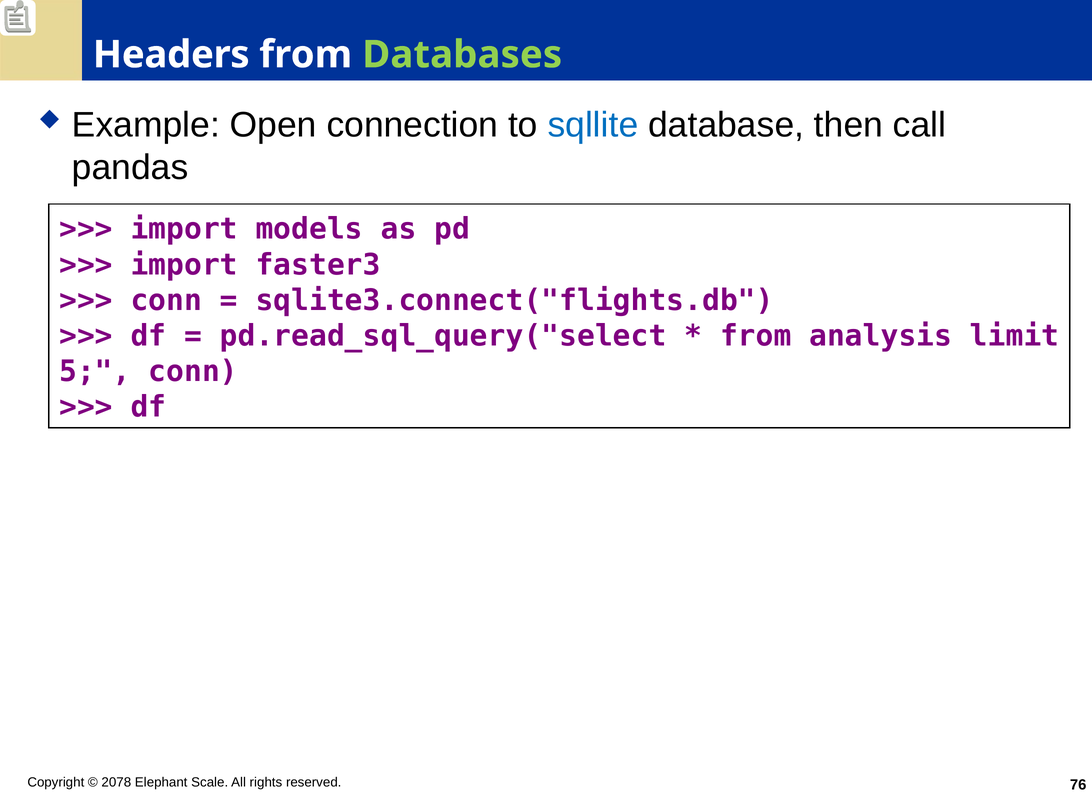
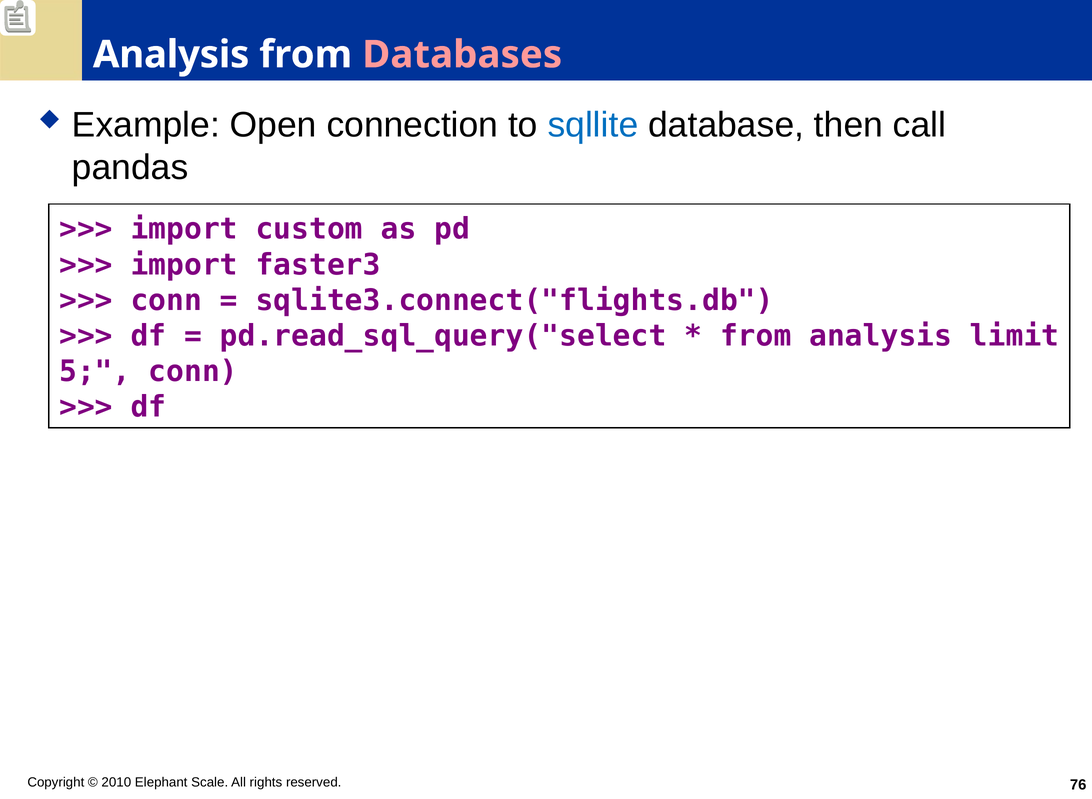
Headers at (171, 55): Headers -> Analysis
Databases colour: light green -> pink
models: models -> custom
2078: 2078 -> 2010
